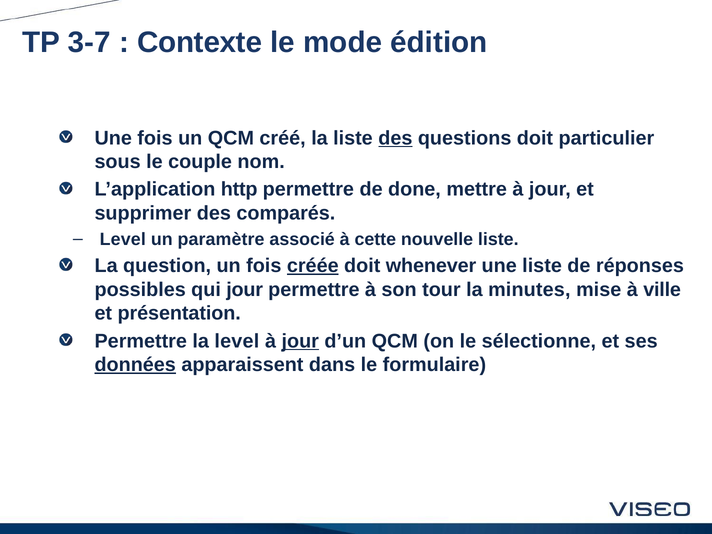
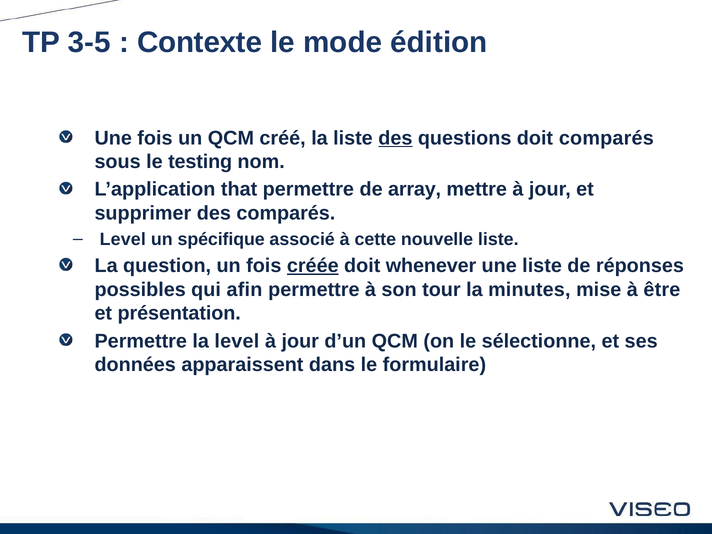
3-7: 3-7 -> 3-5
doit particulier: particulier -> comparés
couple: couple -> testing
http: http -> that
done: done -> array
paramètre: paramètre -> spécifique
qui jour: jour -> afin
ville: ville -> être
jour at (300, 341) underline: present -> none
données underline: present -> none
